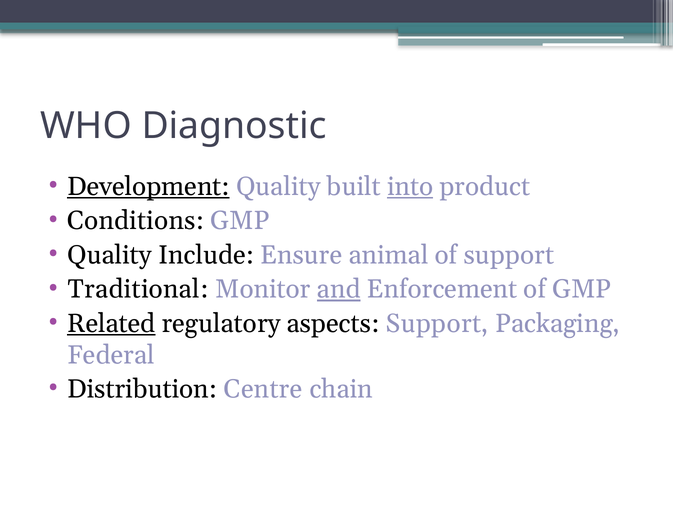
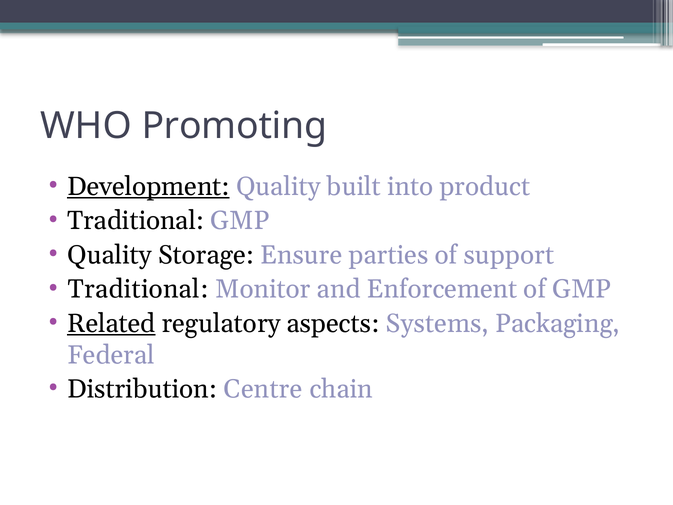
Diagnostic: Diagnostic -> Promoting
into underline: present -> none
Conditions at (136, 221): Conditions -> Traditional
Include: Include -> Storage
animal: animal -> parties
and underline: present -> none
aspects Support: Support -> Systems
